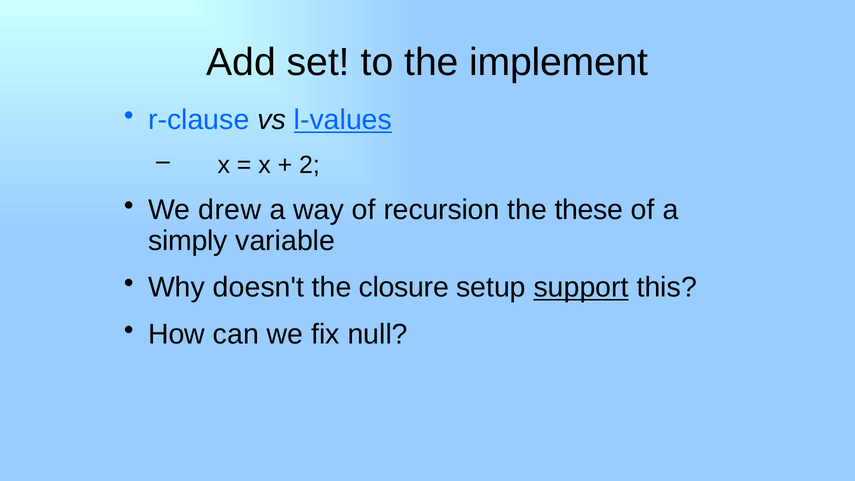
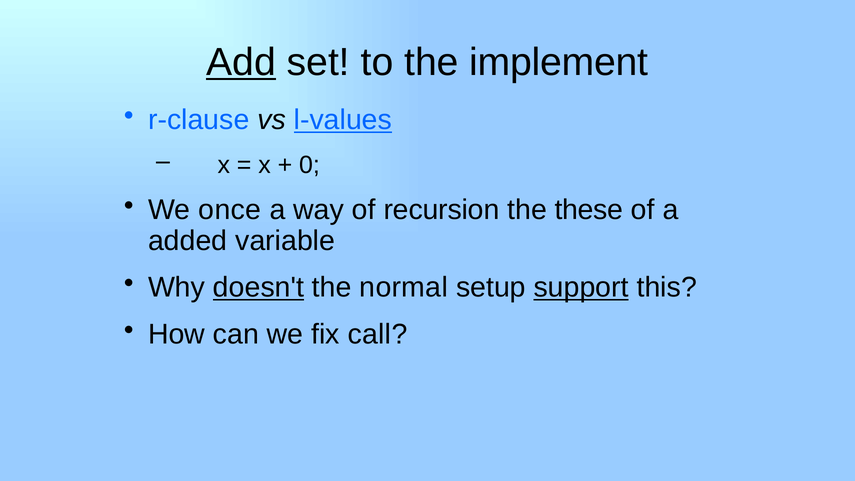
Add underline: none -> present
2: 2 -> 0
drew: drew -> once
simply: simply -> added
doesn't underline: none -> present
closure: closure -> normal
null: null -> call
